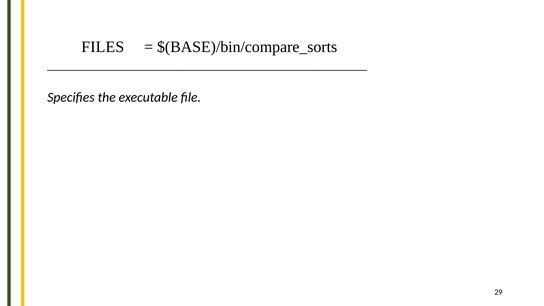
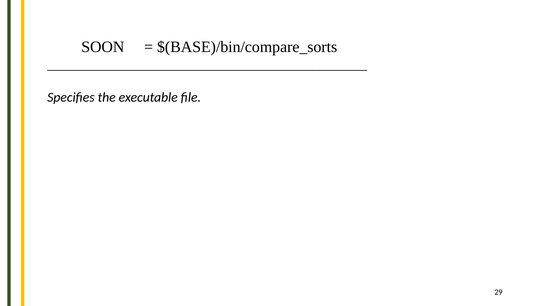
FILES: FILES -> SOON
